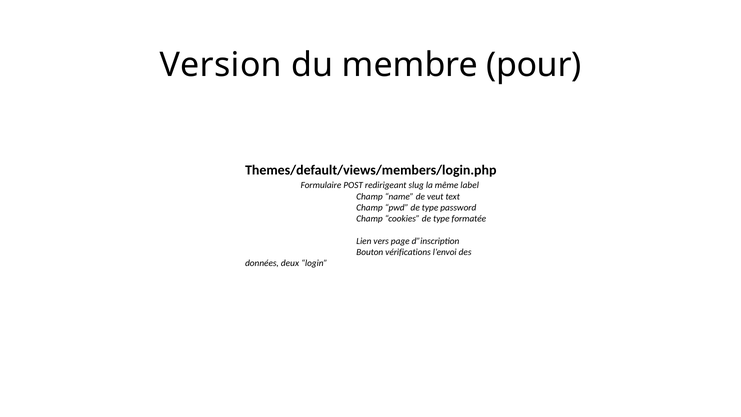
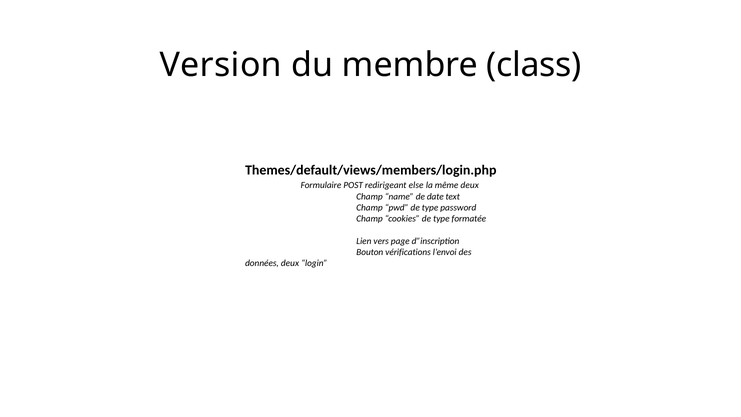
pour: pour -> class
slug: slug -> else
même label: label -> deux
veut: veut -> date
